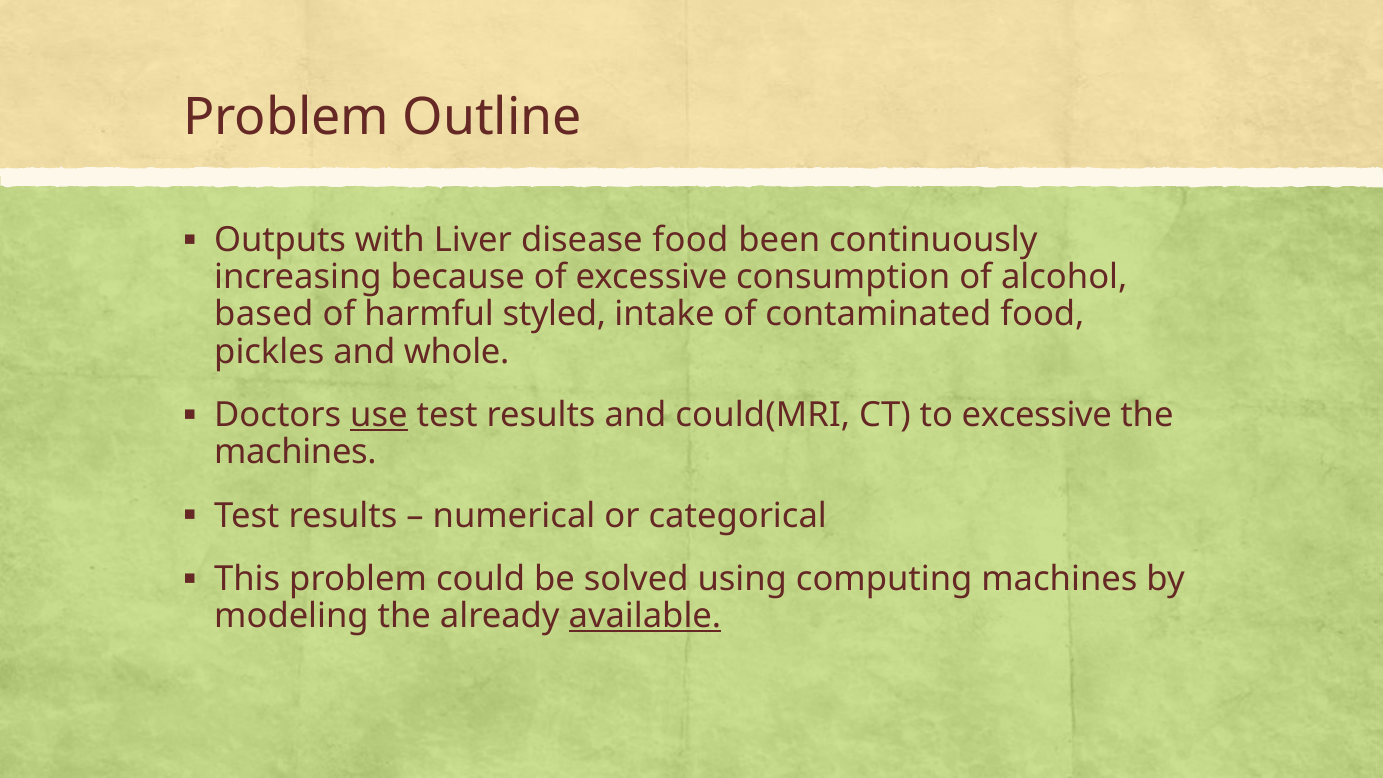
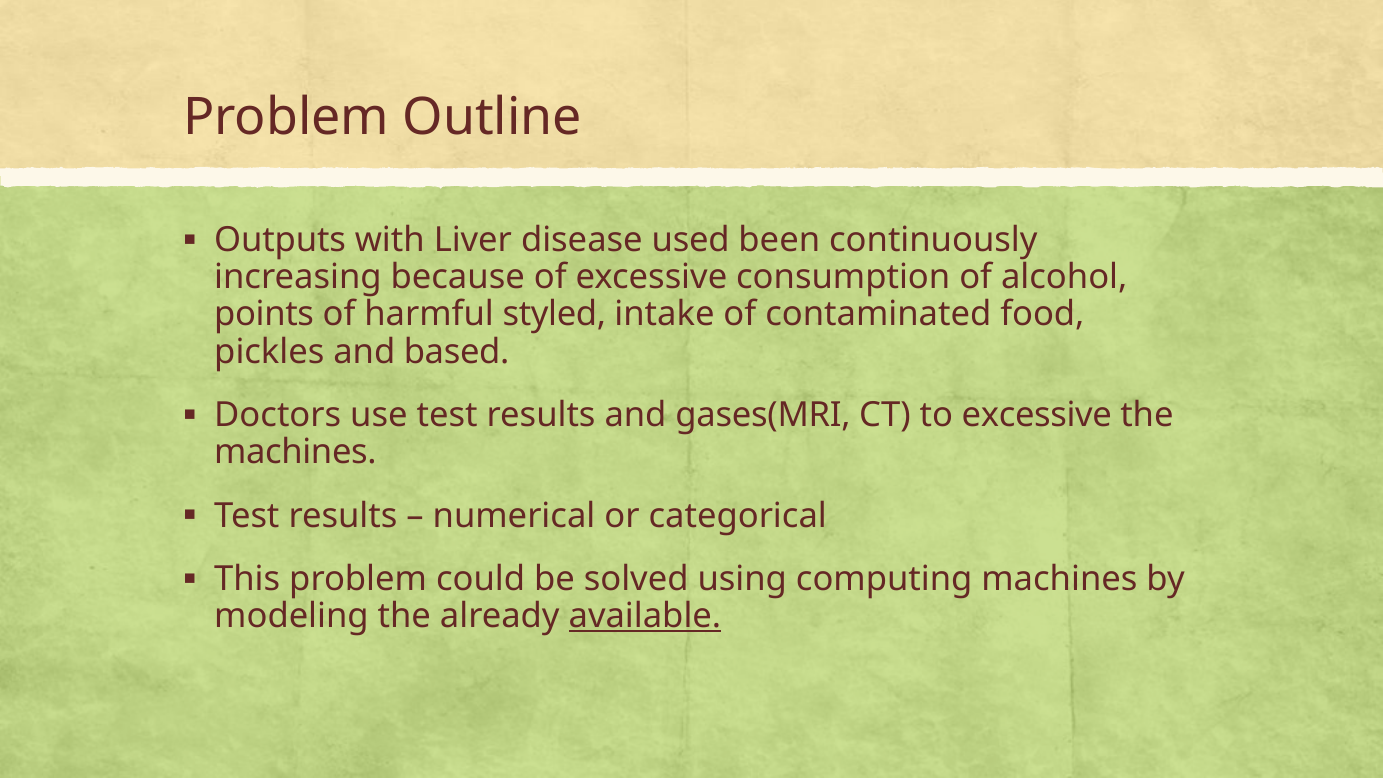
disease food: food -> used
based: based -> points
whole: whole -> based
use underline: present -> none
could(MRI: could(MRI -> gases(MRI
